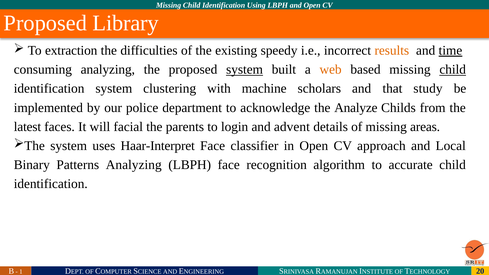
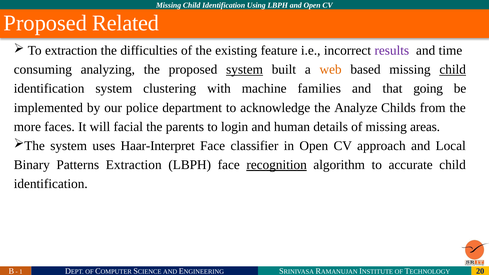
Library: Library -> Related
speedy: speedy -> feature
results colour: orange -> purple
time underline: present -> none
scholars: scholars -> families
study: study -> going
latest: latest -> more
advent: advent -> human
Patterns Analyzing: Analyzing -> Extraction
recognition underline: none -> present
